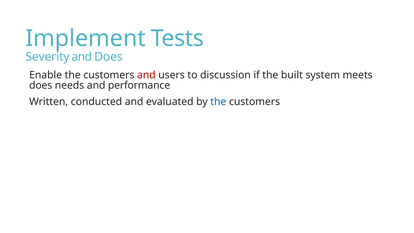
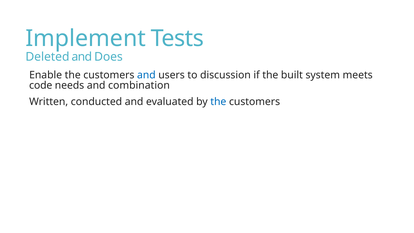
Severity: Severity -> Deleted
and at (146, 75) colour: red -> blue
does at (41, 85): does -> code
performance: performance -> combination
